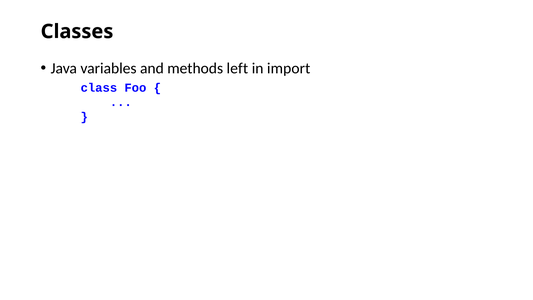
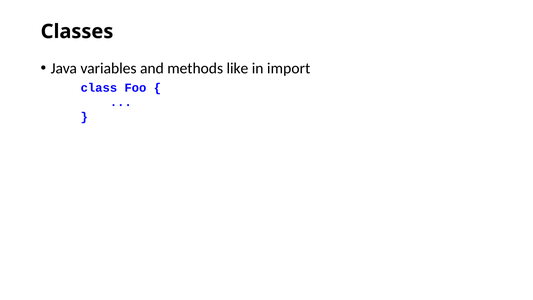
left: left -> like
